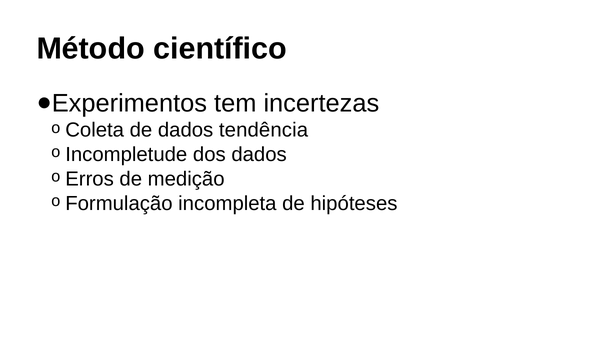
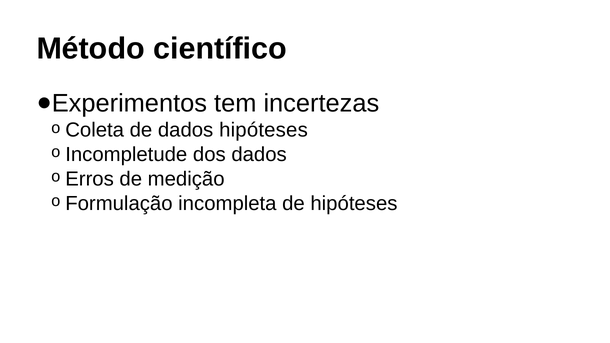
dados tendência: tendência -> hipóteses
